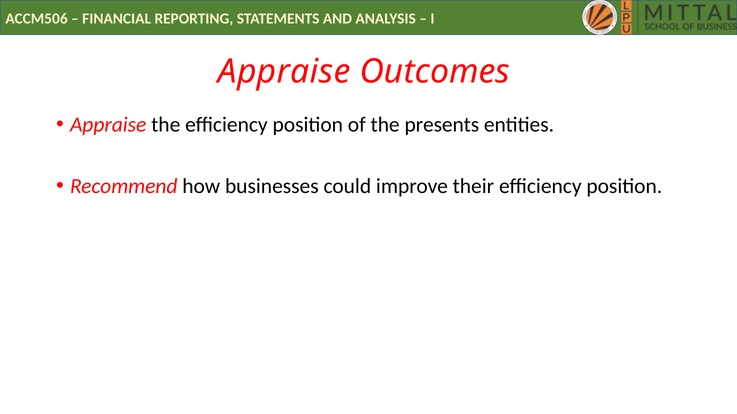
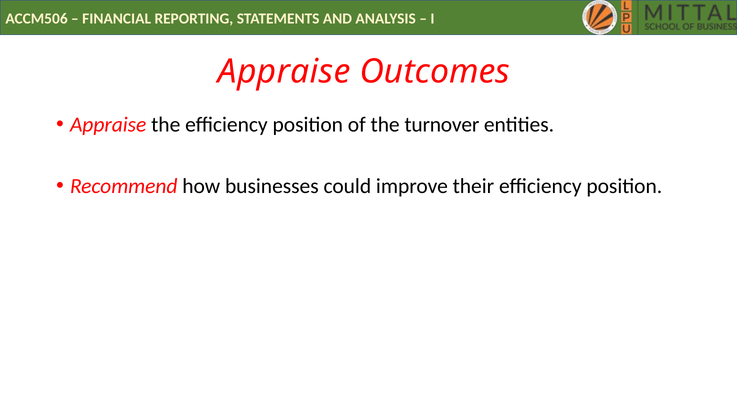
presents: presents -> turnover
